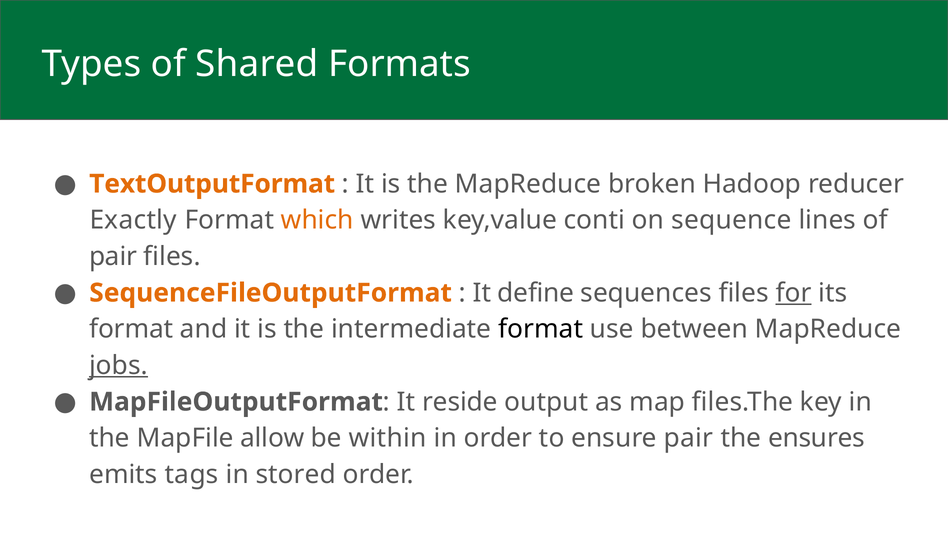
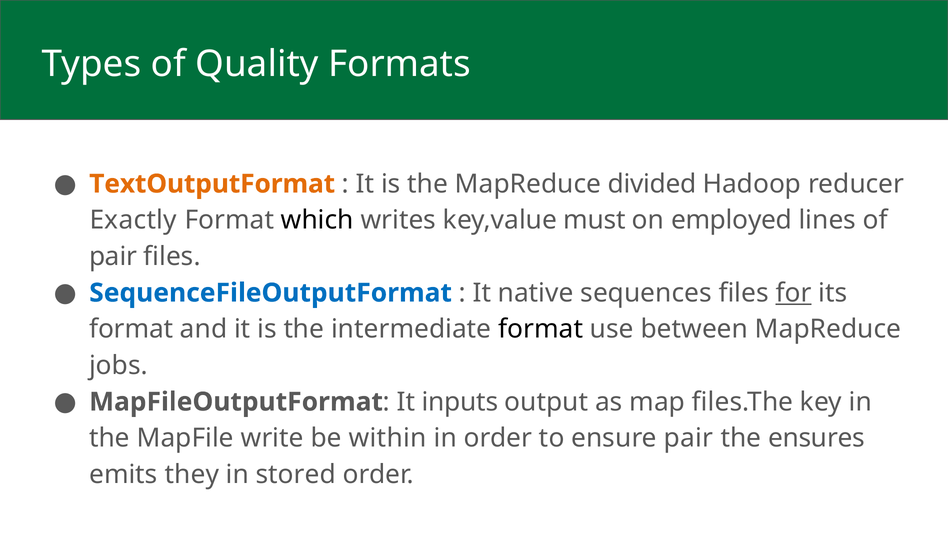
Shared: Shared -> Quality
broken: broken -> divided
which colour: orange -> black
conti: conti -> must
sequence: sequence -> employed
SequenceFileOutputFormat colour: orange -> blue
define: define -> native
jobs underline: present -> none
reside: reside -> inputs
allow: allow -> write
tags: tags -> they
